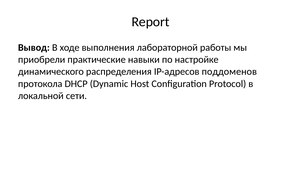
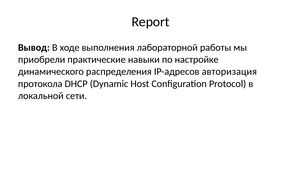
поддоменов: поддоменов -> авторизация
